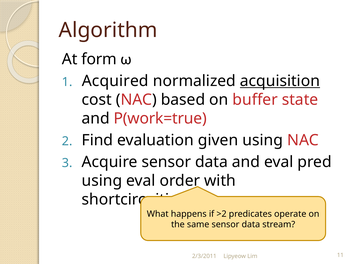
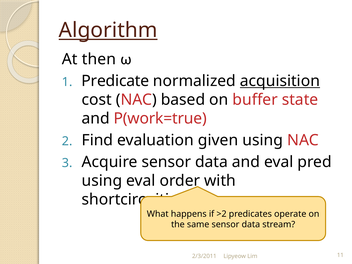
Algorithm underline: none -> present
form: form -> then
Acquired: Acquired -> Predicate
